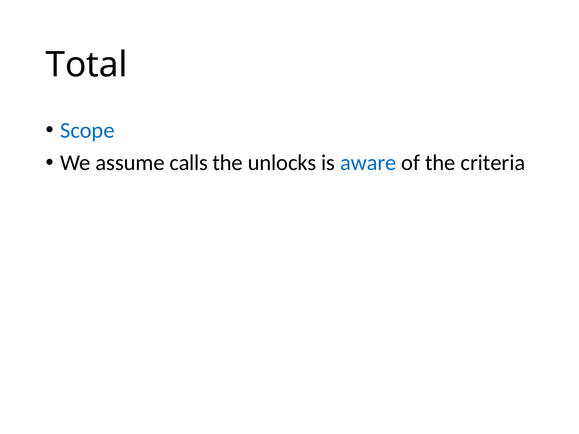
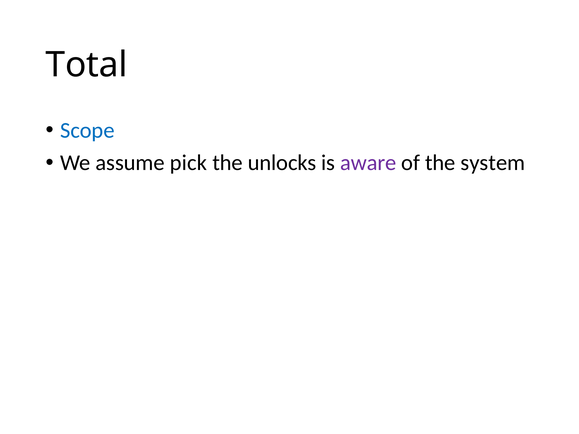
calls: calls -> pick
aware colour: blue -> purple
criteria: criteria -> system
